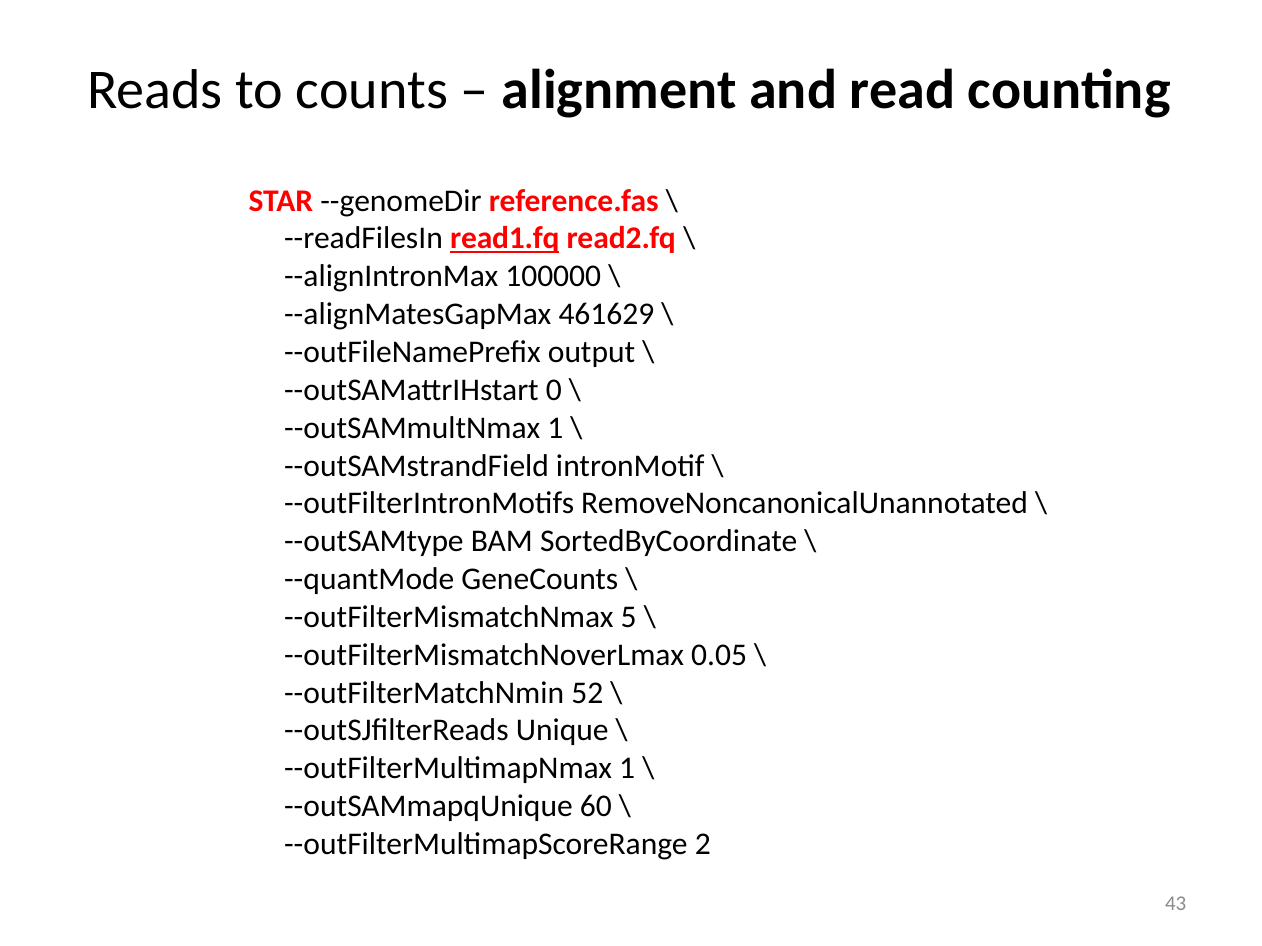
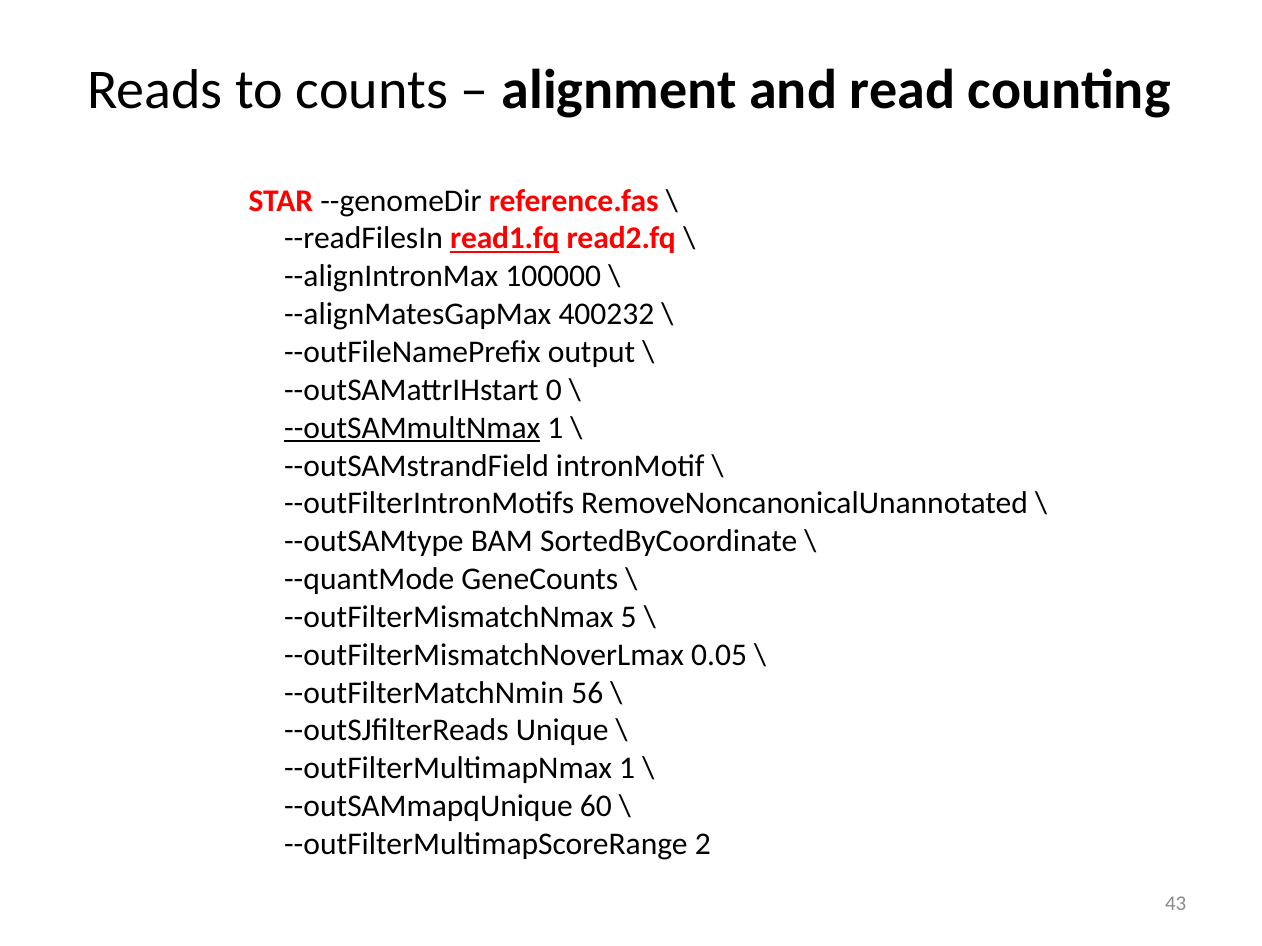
461629: 461629 -> 400232
--outSAMmultNmax underline: none -> present
52: 52 -> 56
